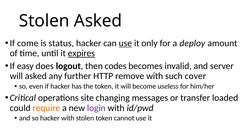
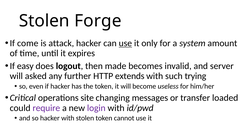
Stolen Asked: Asked -> Forge
status: status -> attack
deploy: deploy -> system
expires underline: present -> none
codes: codes -> made
remove: remove -> extends
cover: cover -> trying
require colour: orange -> purple
